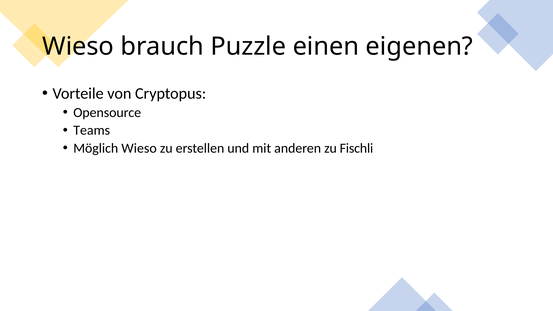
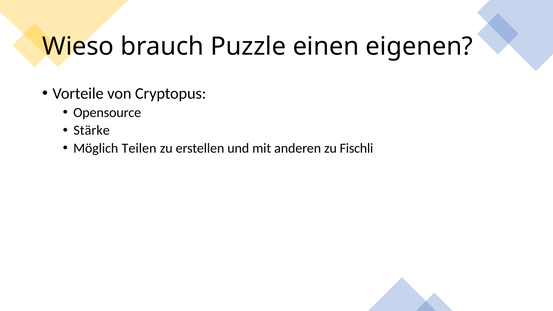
Teams: Teams -> Stärke
Möglich Wieso: Wieso -> Teilen
